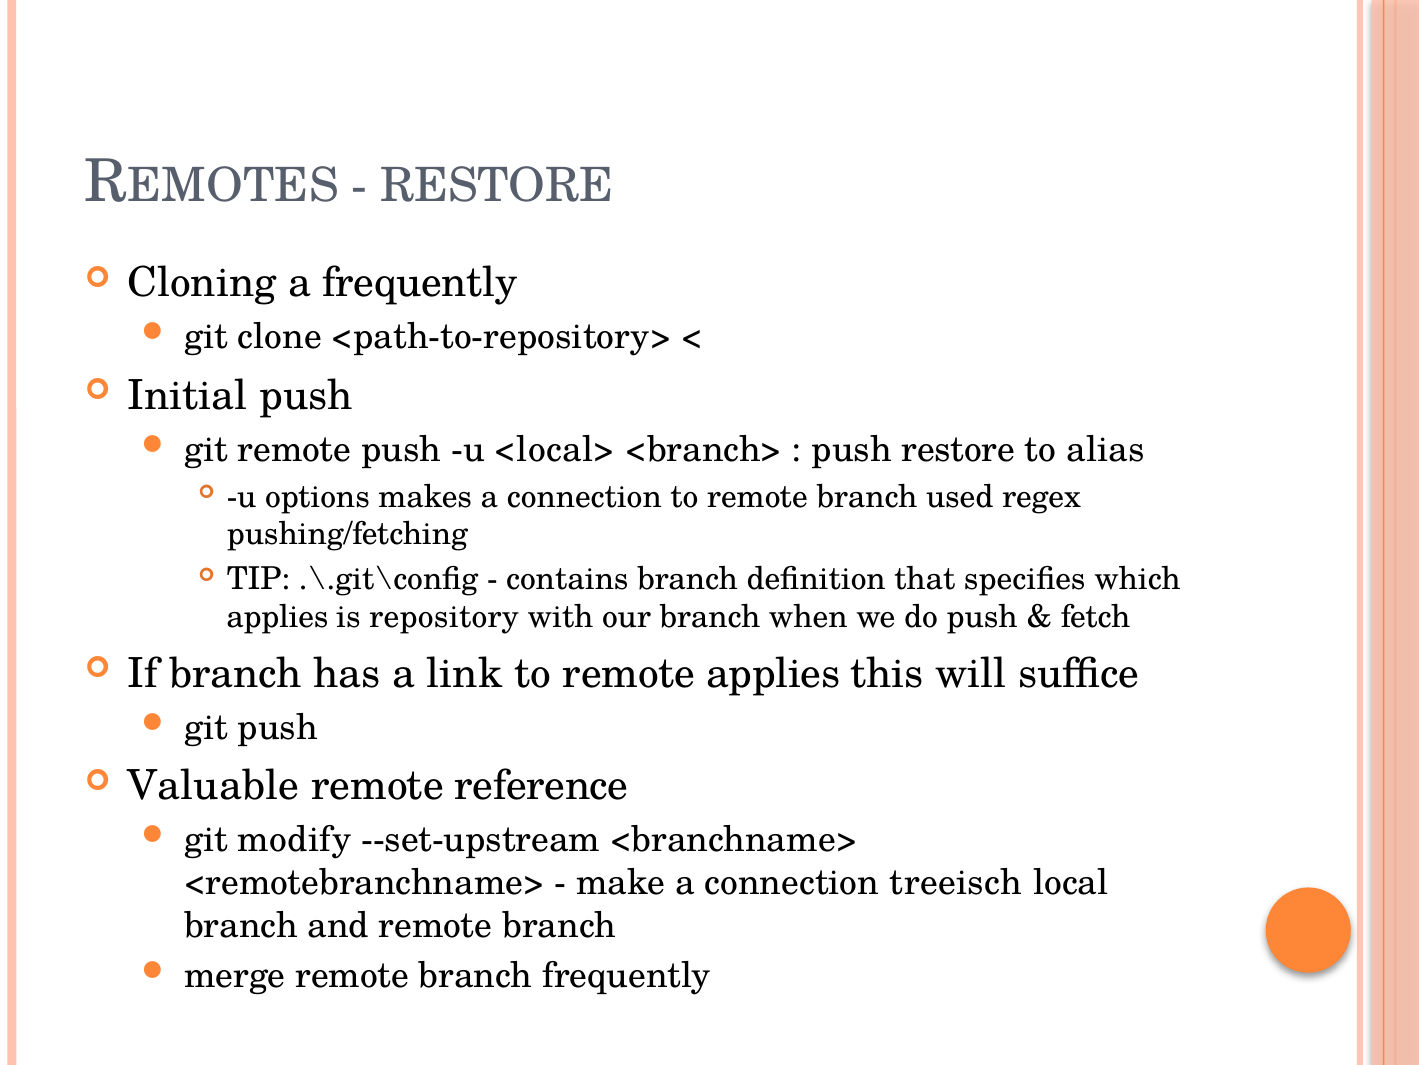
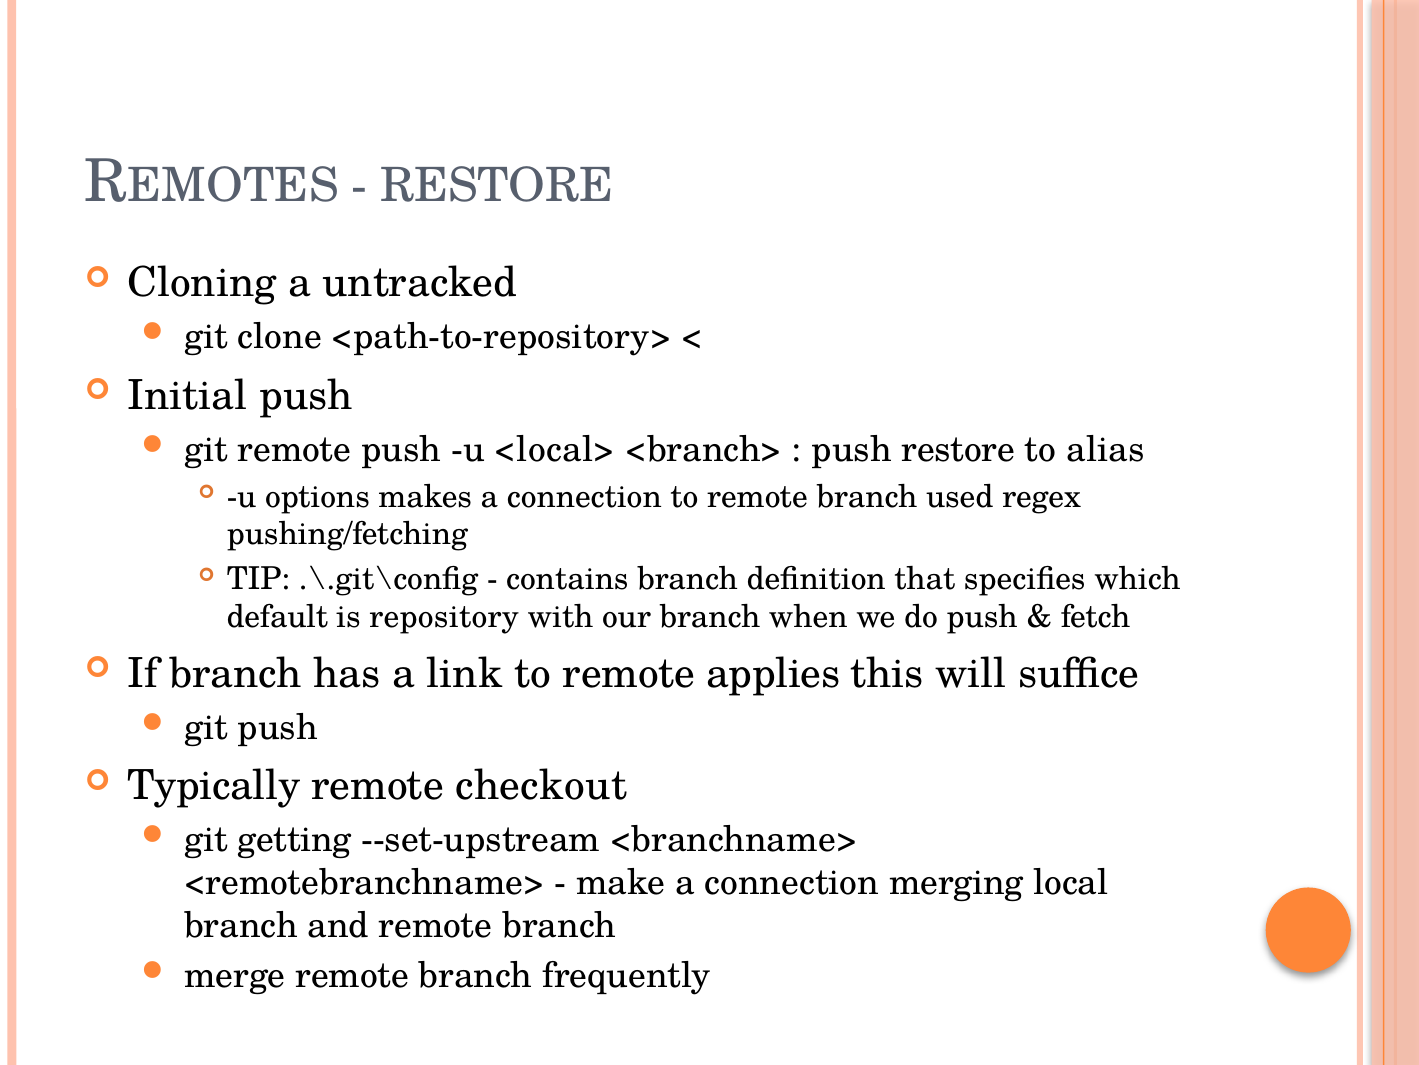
a frequently: frequently -> untracked
applies at (277, 617): applies -> default
Valuable: Valuable -> Typically
reference: reference -> checkout
modify: modify -> getting
treeisch: treeisch -> merging
